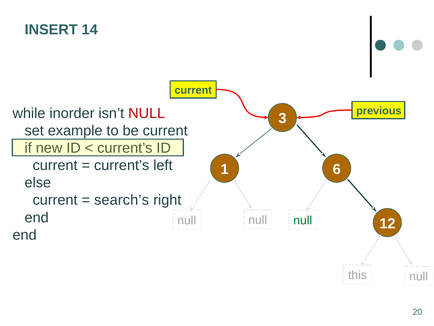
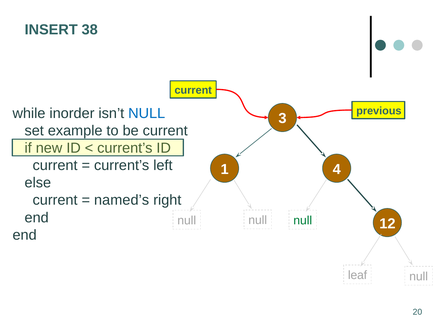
14: 14 -> 38
NULL at (147, 113) colour: red -> blue
6: 6 -> 4
search’s: search’s -> named’s
this: this -> leaf
